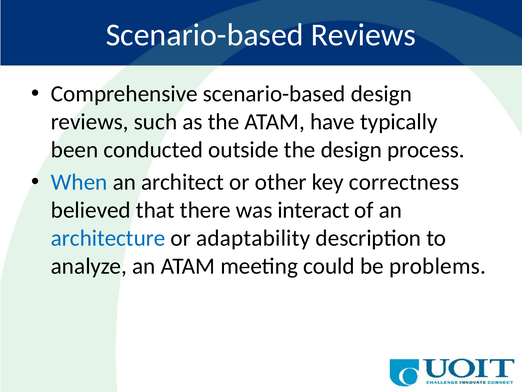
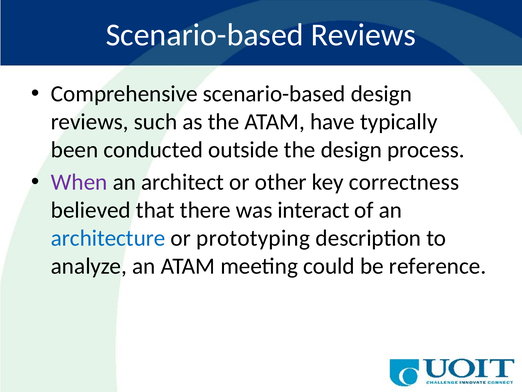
When colour: blue -> purple
adaptability: adaptability -> prototyping
problems: problems -> reference
